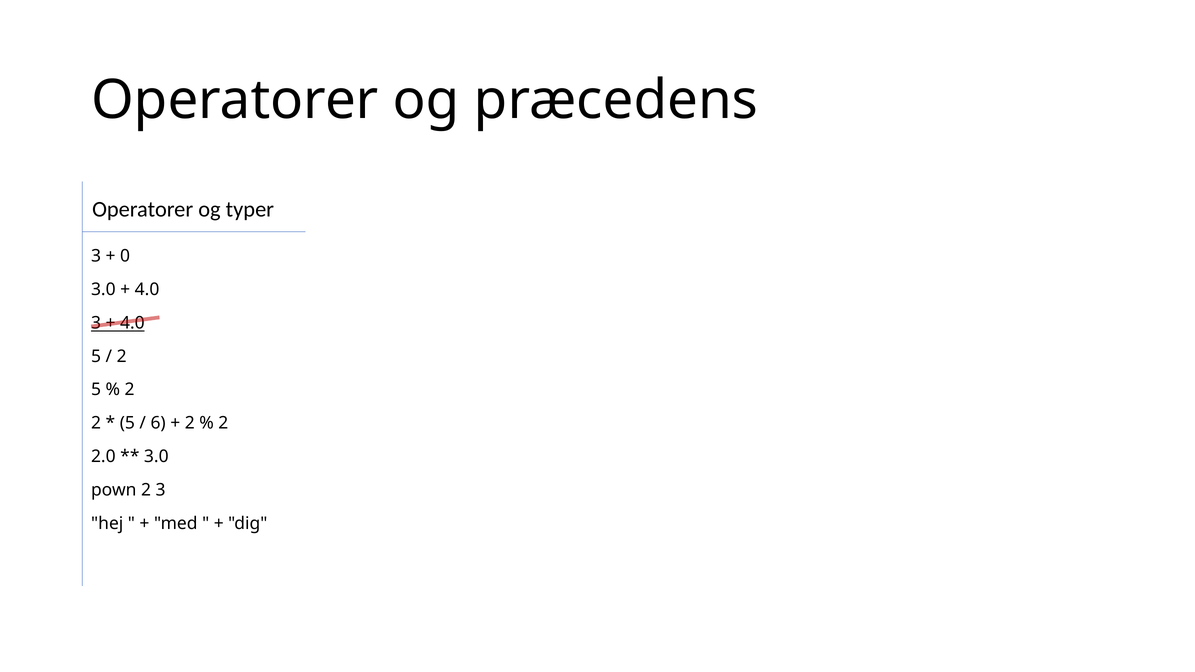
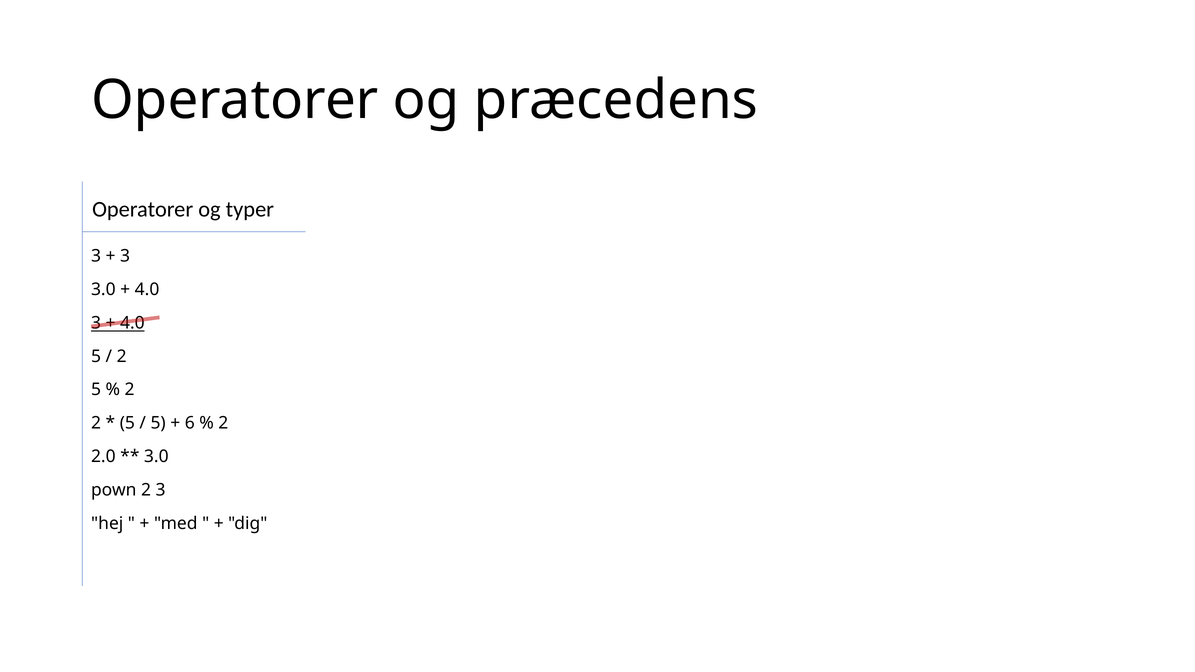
0 at (125, 256): 0 -> 3
6 at (158, 423): 6 -> 5
2 at (190, 423): 2 -> 6
